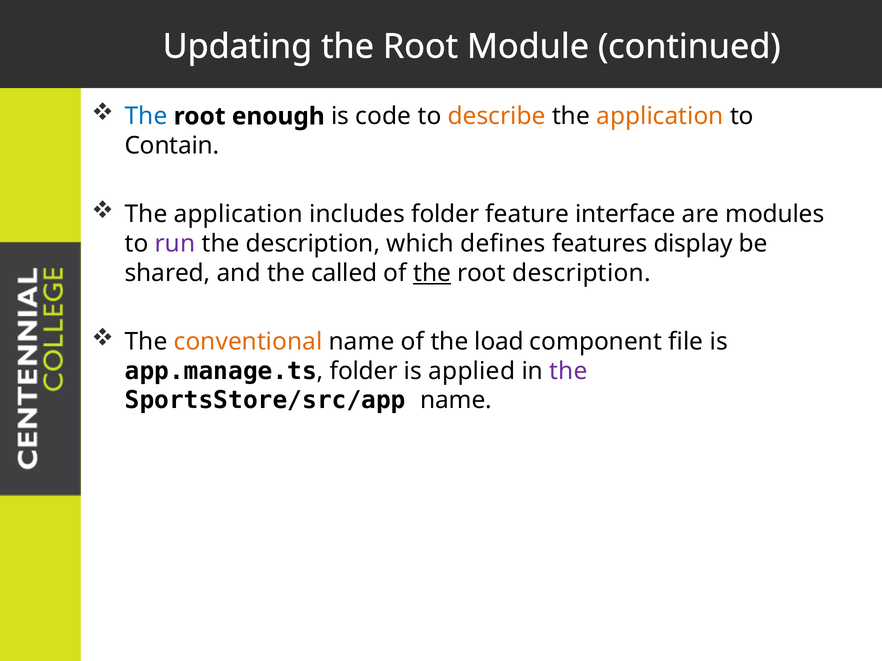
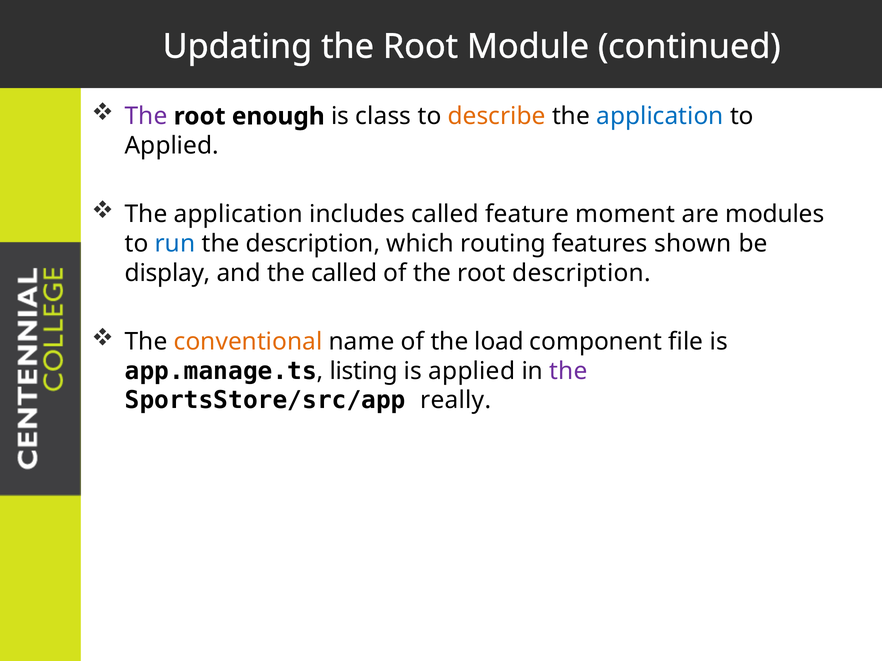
The at (146, 116) colour: blue -> purple
code: code -> class
application at (660, 116) colour: orange -> blue
Contain at (172, 146): Contain -> Applied
includes folder: folder -> called
interface: interface -> moment
run colour: purple -> blue
defines: defines -> routing
display: display -> shown
shared: shared -> display
the at (432, 273) underline: present -> none
folder at (364, 371): folder -> listing
SportsStore/src/app name: name -> really
